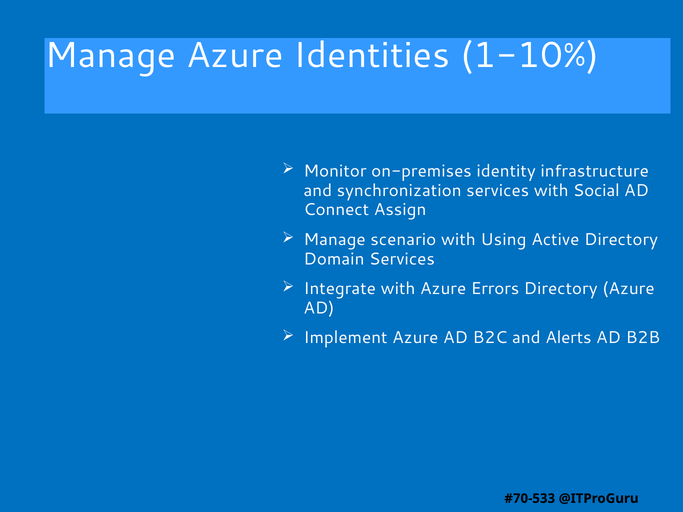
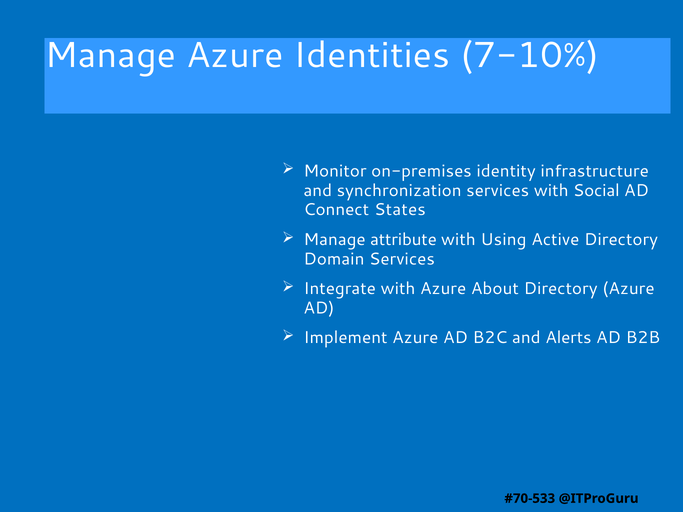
1-10%: 1-10% -> 7-10%
Assign: Assign -> States
scenario: scenario -> attribute
Errors: Errors -> About
